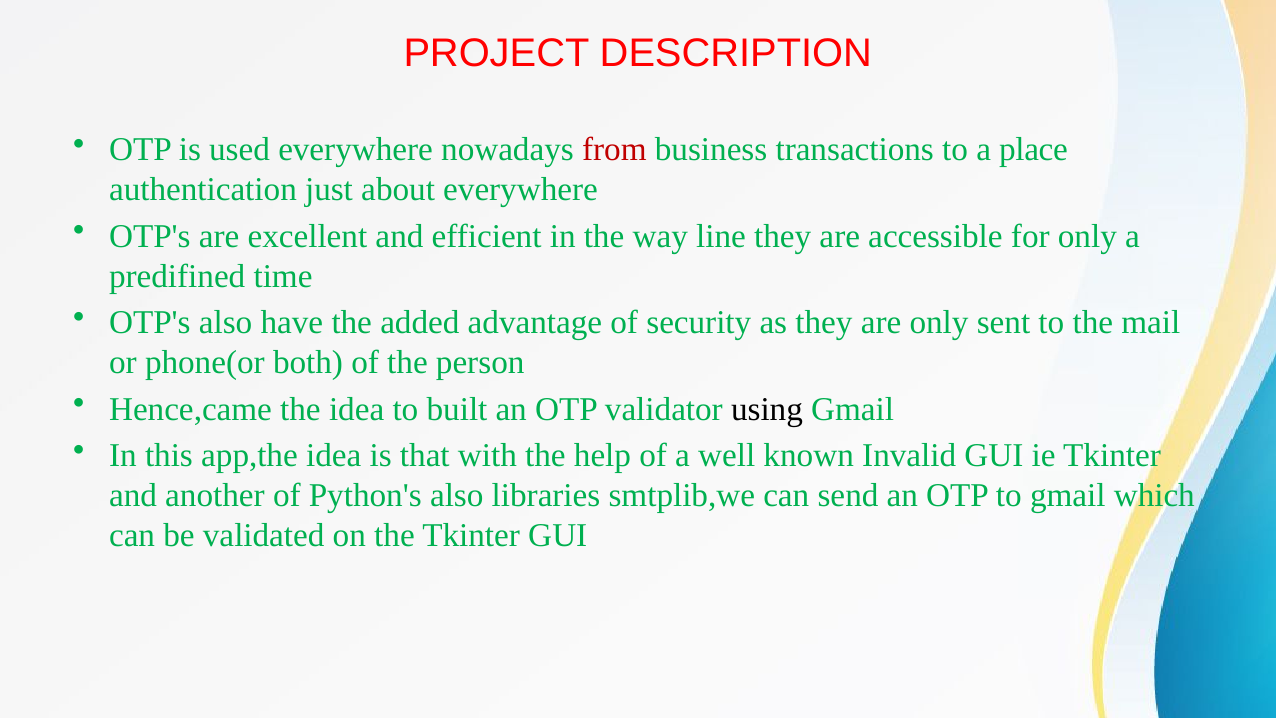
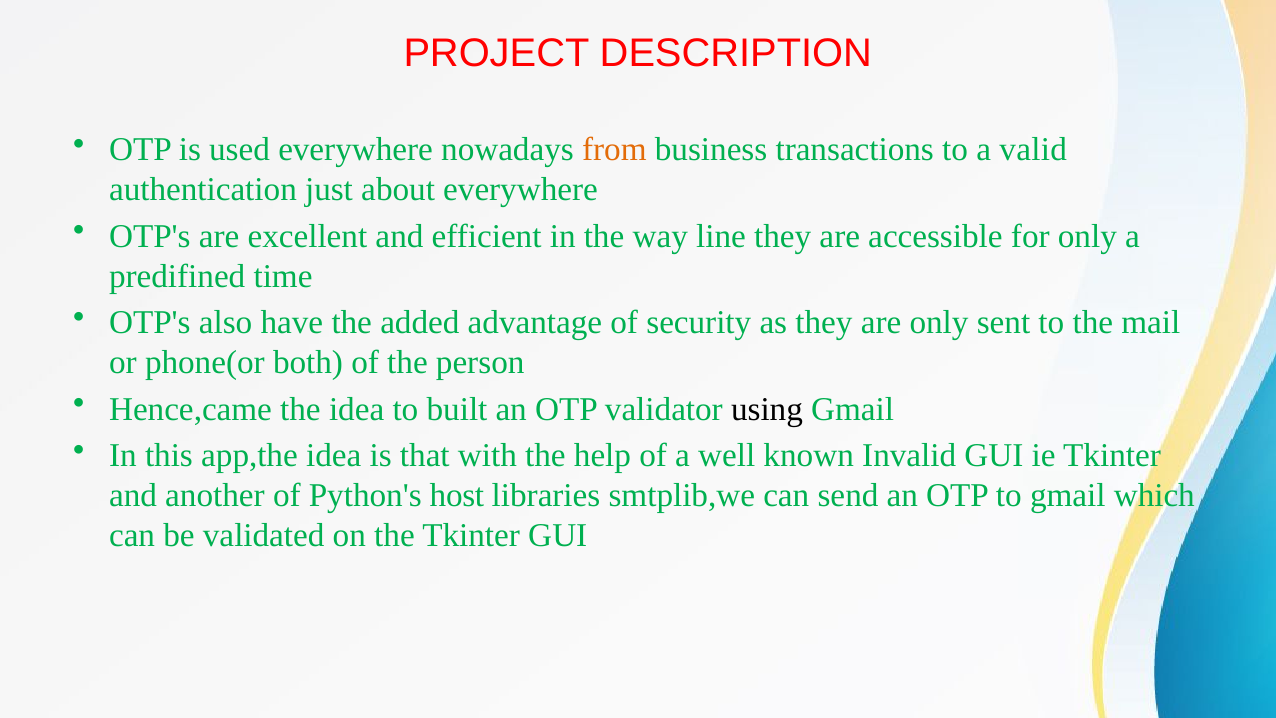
from colour: red -> orange
place: place -> valid
Python's also: also -> host
